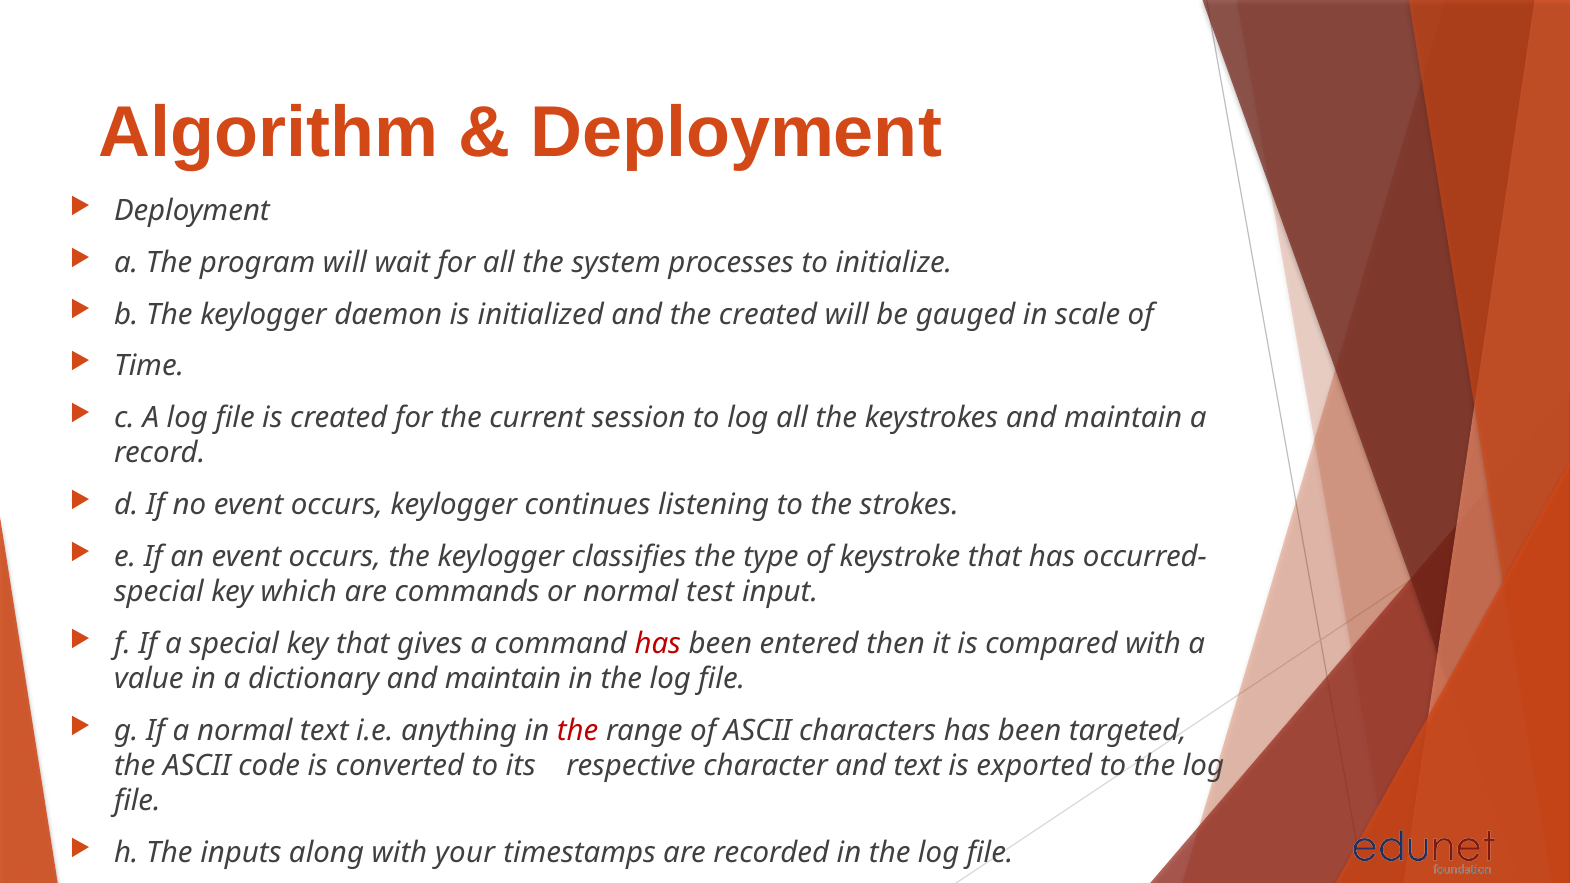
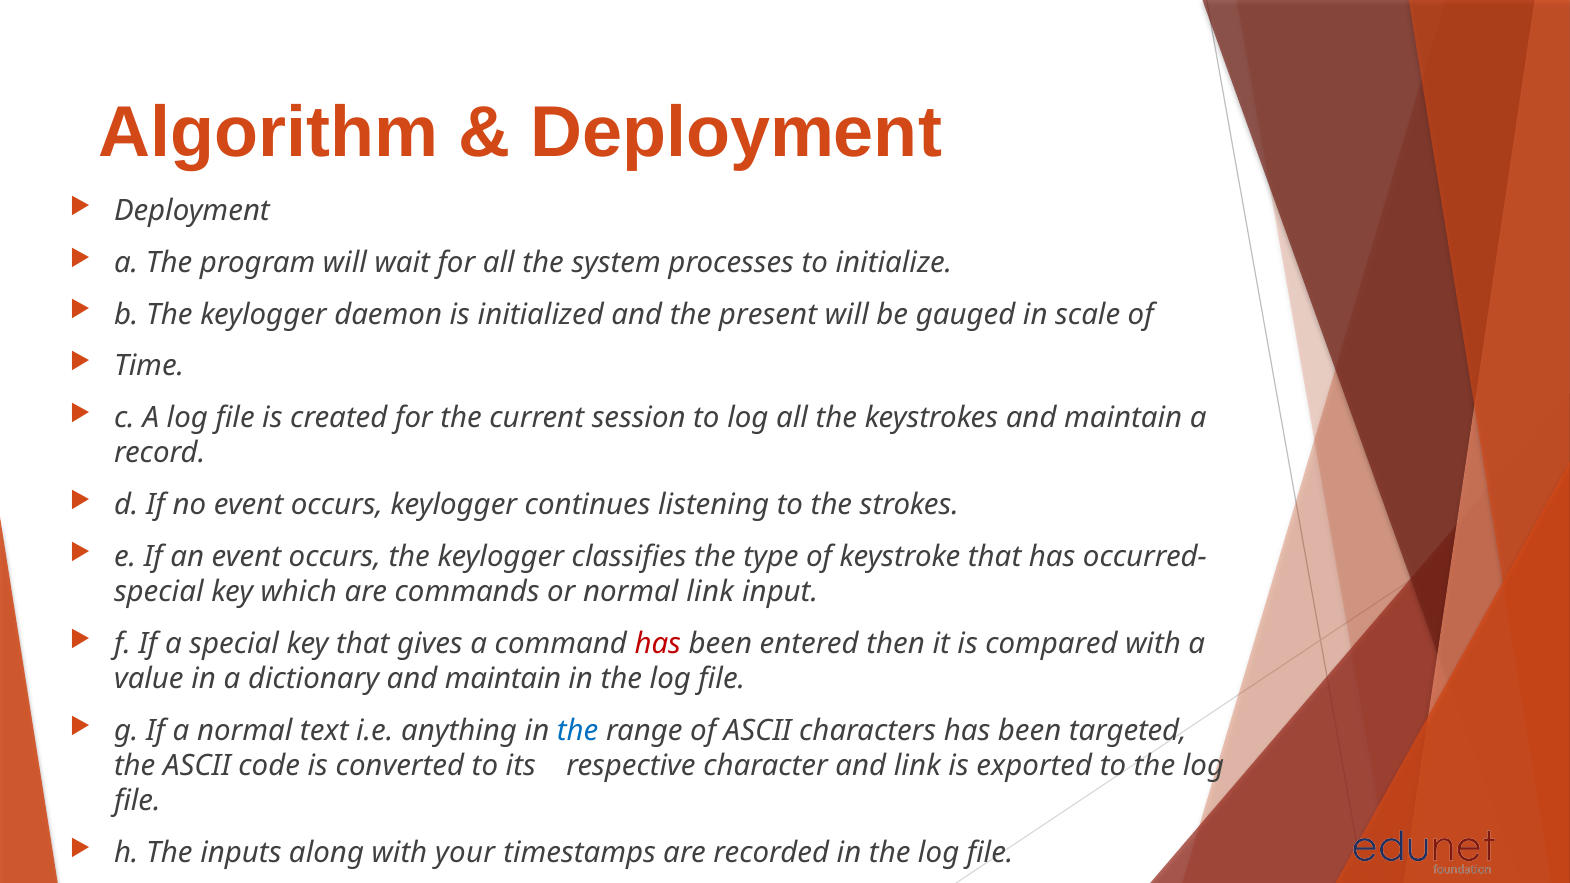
the created: created -> present
normal test: test -> link
the at (578, 731) colour: red -> blue
and text: text -> link
